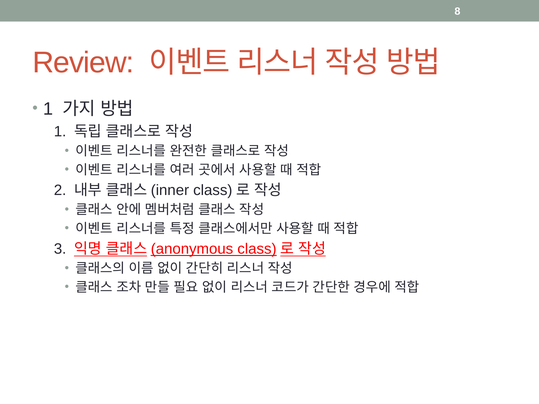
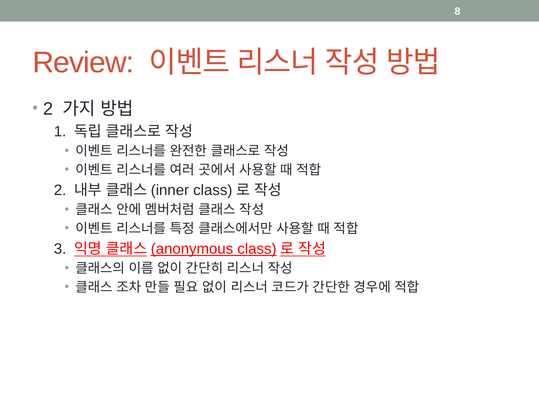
1 at (48, 109): 1 -> 2
